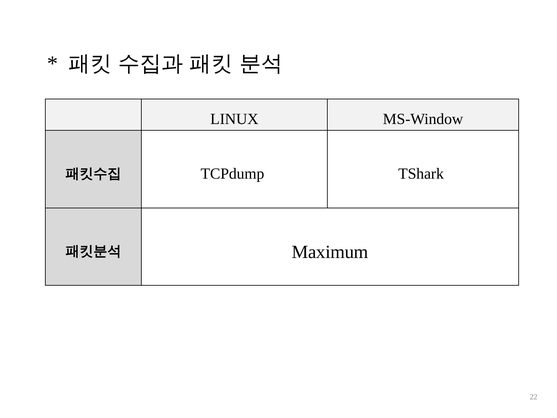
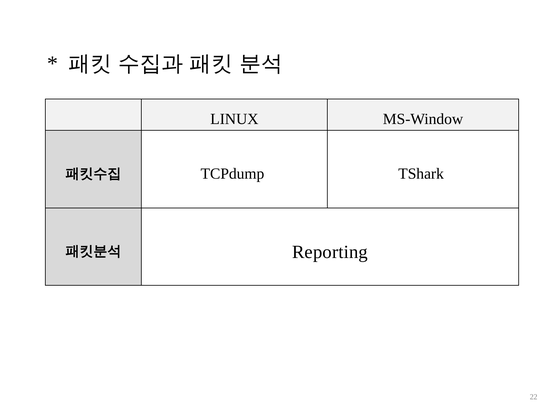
Maximum: Maximum -> Reporting
